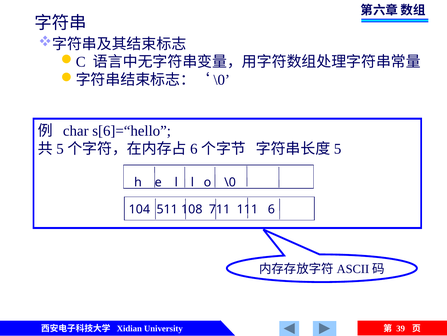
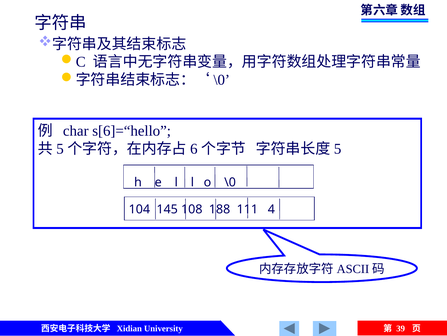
511: 511 -> 145
711: 711 -> 188
6: 6 -> 4
